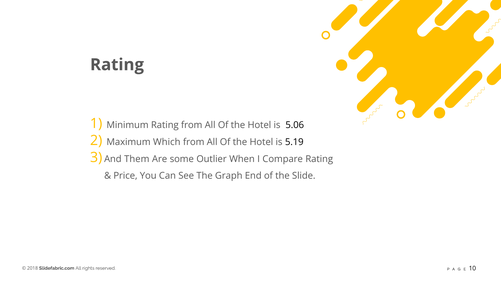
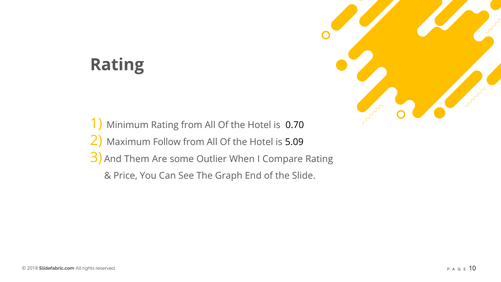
5.06: 5.06 -> 0.70
Which: Which -> Follow
5.19: 5.19 -> 5.09
